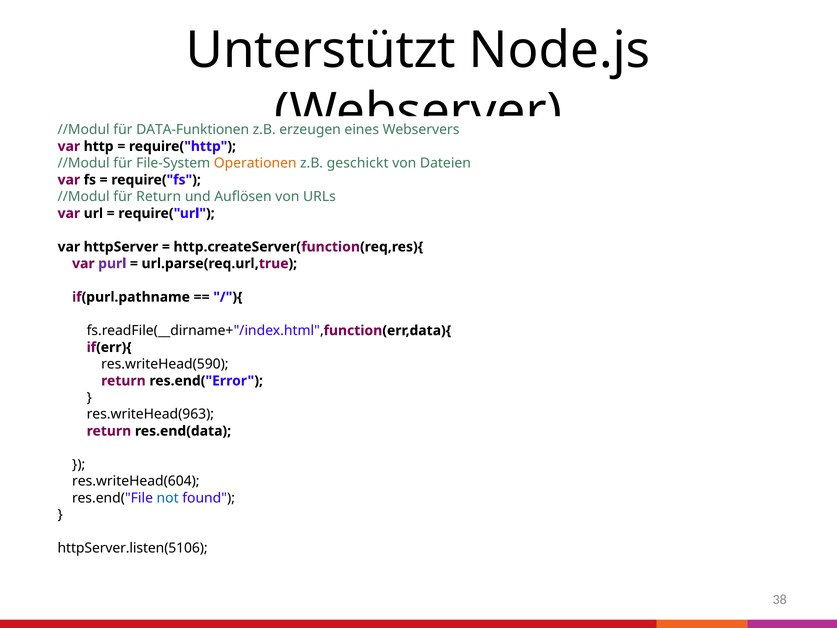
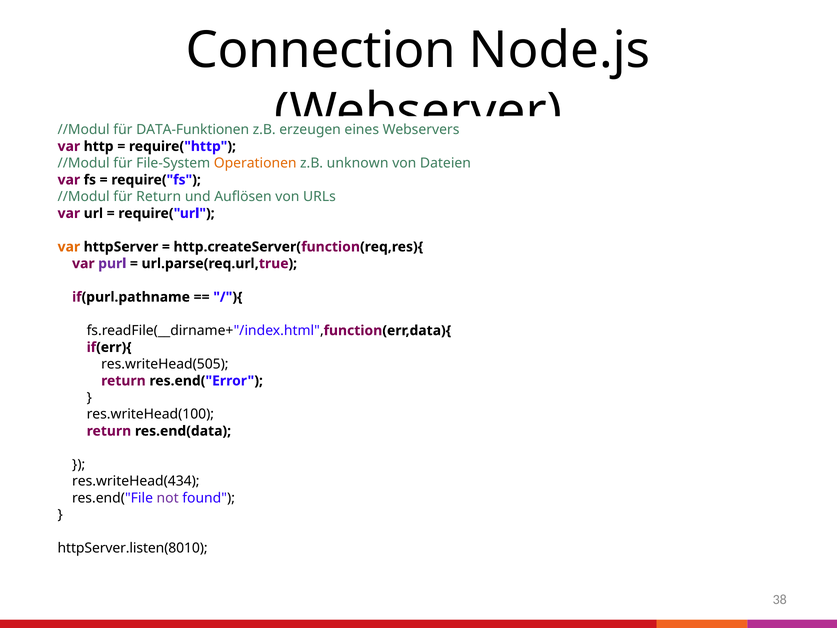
Unterstützt: Unterstützt -> Connection
geschickt: geschickt -> unknown
var at (69, 247) colour: black -> orange
res.writeHead(590: res.writeHead(590 -> res.writeHead(505
res.writeHead(963: res.writeHead(963 -> res.writeHead(100
res.writeHead(604: res.writeHead(604 -> res.writeHead(434
not colour: blue -> purple
httpServer.listen(5106: httpServer.listen(5106 -> httpServer.listen(8010
